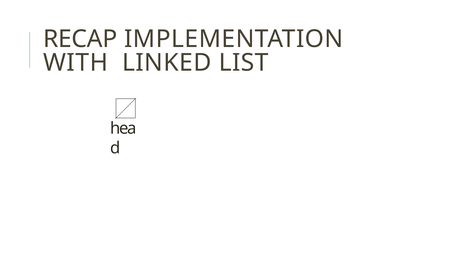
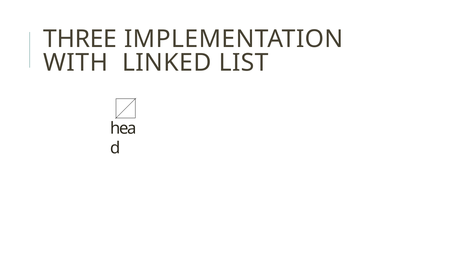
RECAP: RECAP -> THREE
